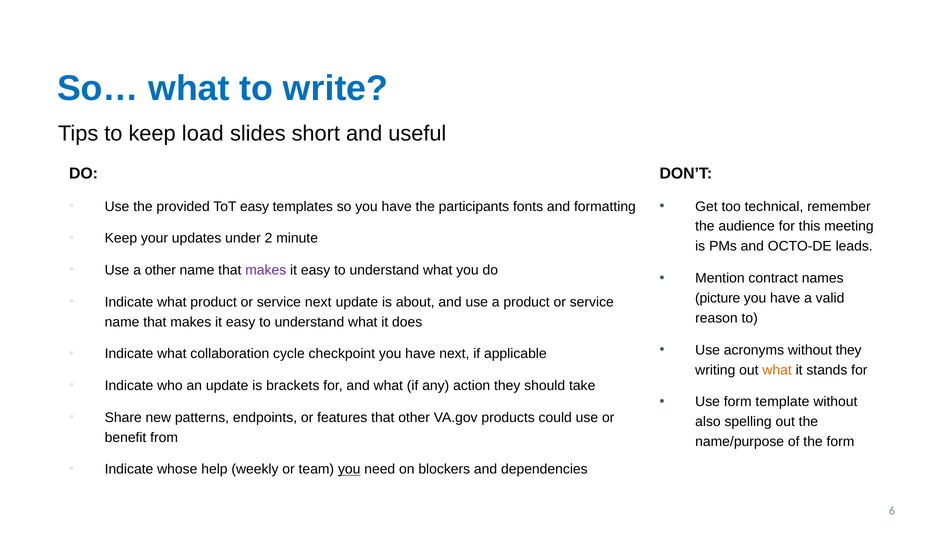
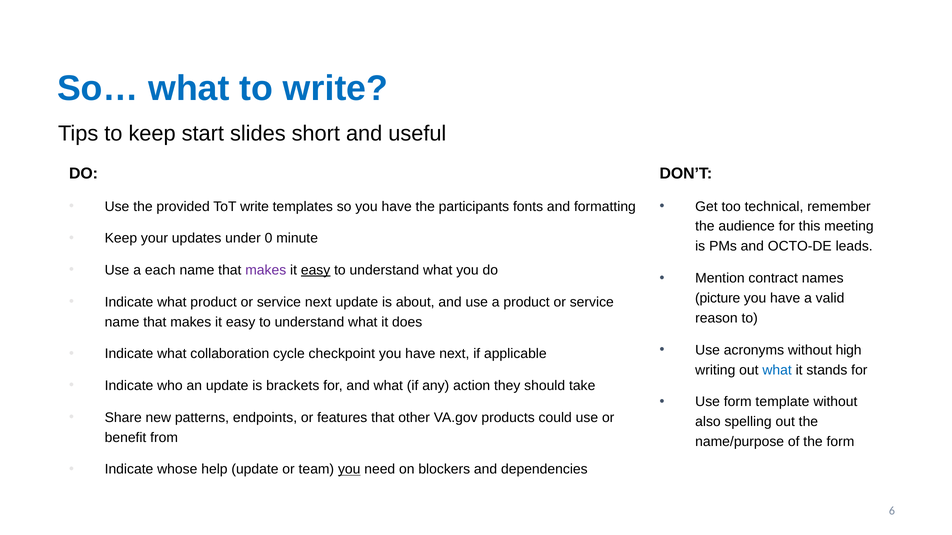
load: load -> start
ToT easy: easy -> write
2: 2 -> 0
a other: other -> each
easy at (316, 270) underline: none -> present
without they: they -> high
what at (777, 370) colour: orange -> blue
help weekly: weekly -> update
